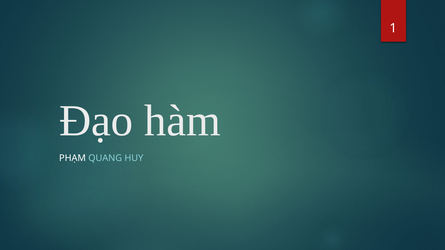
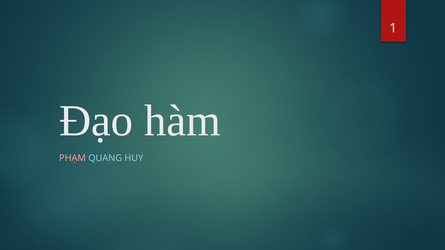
PHẠM colour: white -> pink
